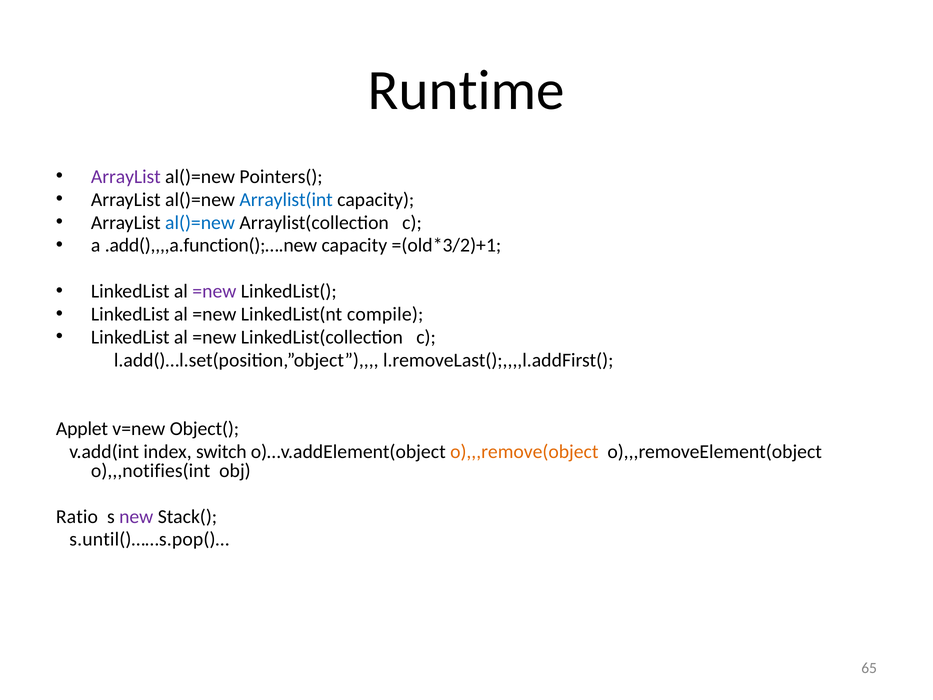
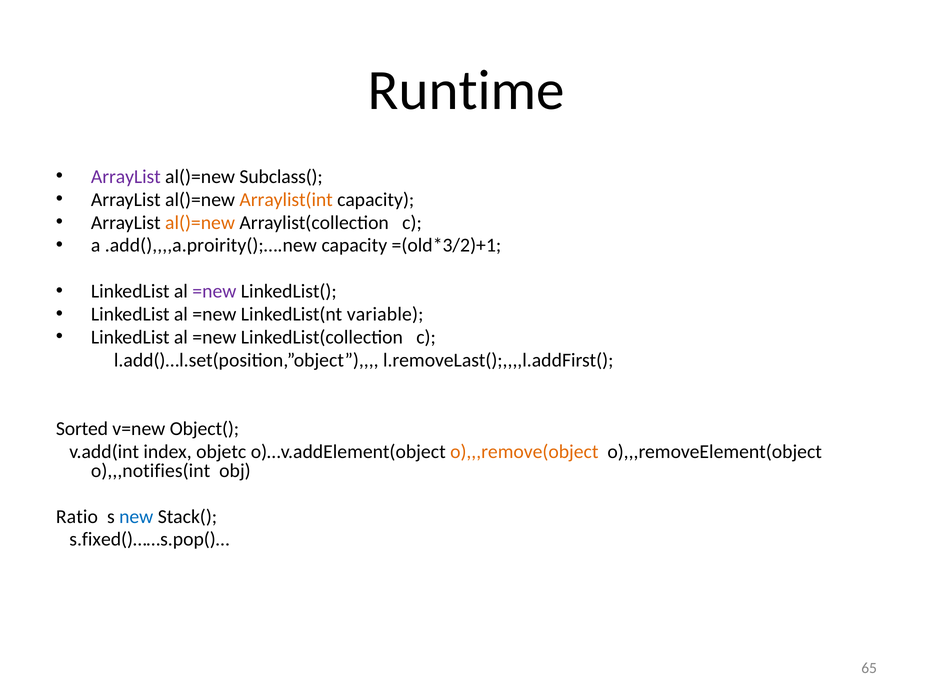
Pointers(: Pointers( -> Subclass(
Arraylist(int colour: blue -> orange
al()=new at (200, 222) colour: blue -> orange
.add(),,,,a.function();….new: .add(),,,,a.function();….new -> .add(),,,,a.proirity();….new
compile: compile -> variable
Applet: Applet -> Sorted
switch: switch -> objetc
new colour: purple -> blue
s.until()……s.pop()…: s.until()……s.pop()… -> s.fixed()……s.pop()…
